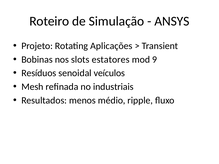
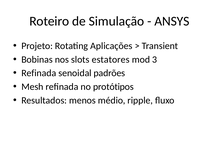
9: 9 -> 3
Resíduos at (39, 73): Resíduos -> Refinada
veículos: veículos -> padrões
industriais: industriais -> protótipos
